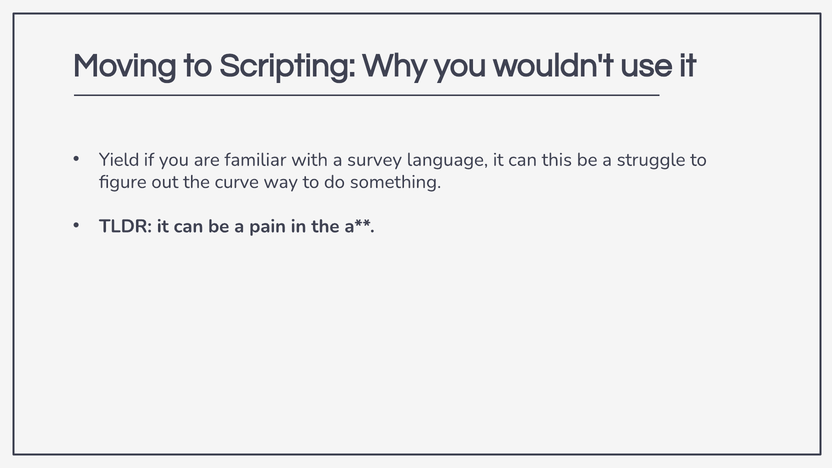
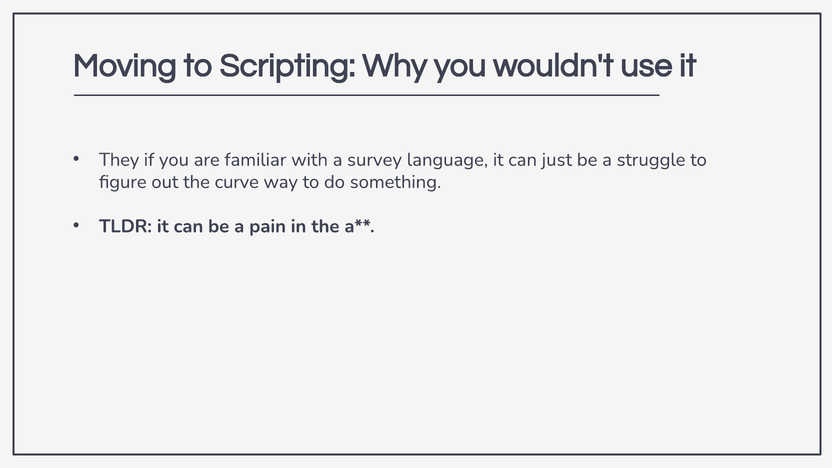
Yield: Yield -> They
this: this -> just
